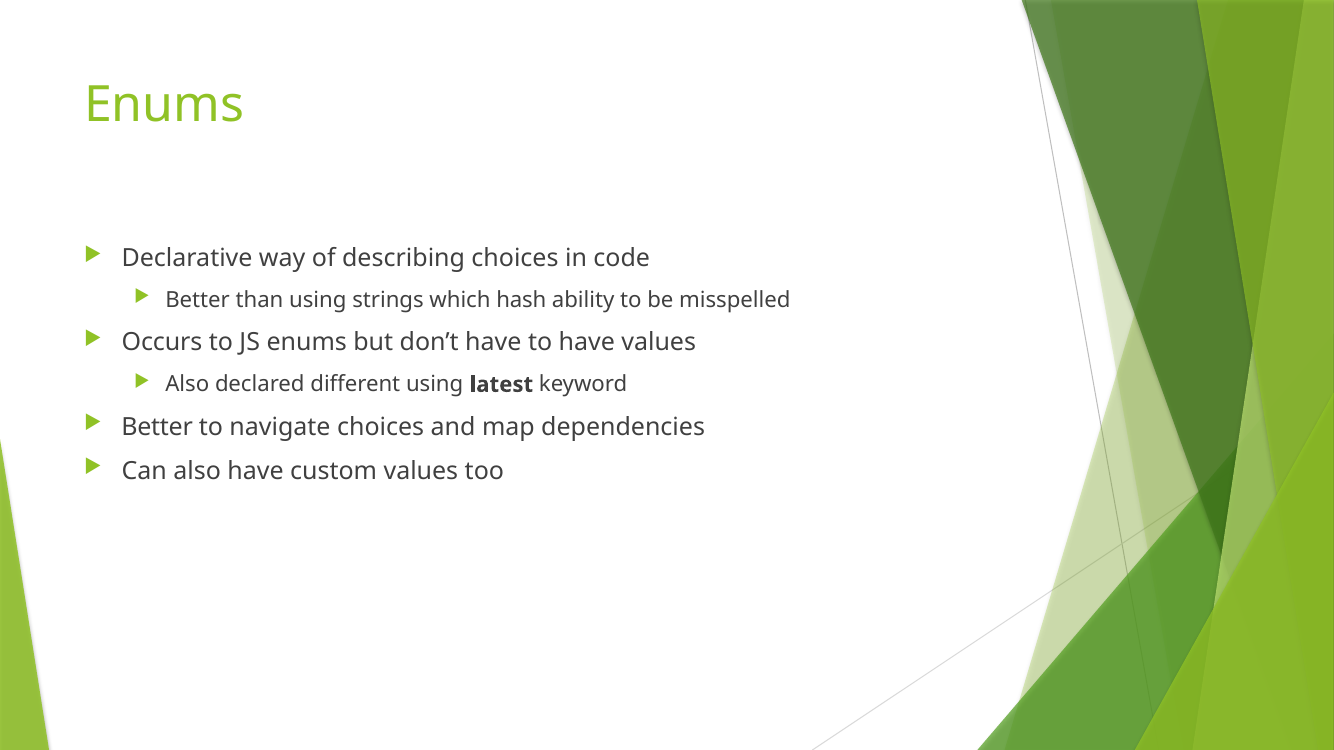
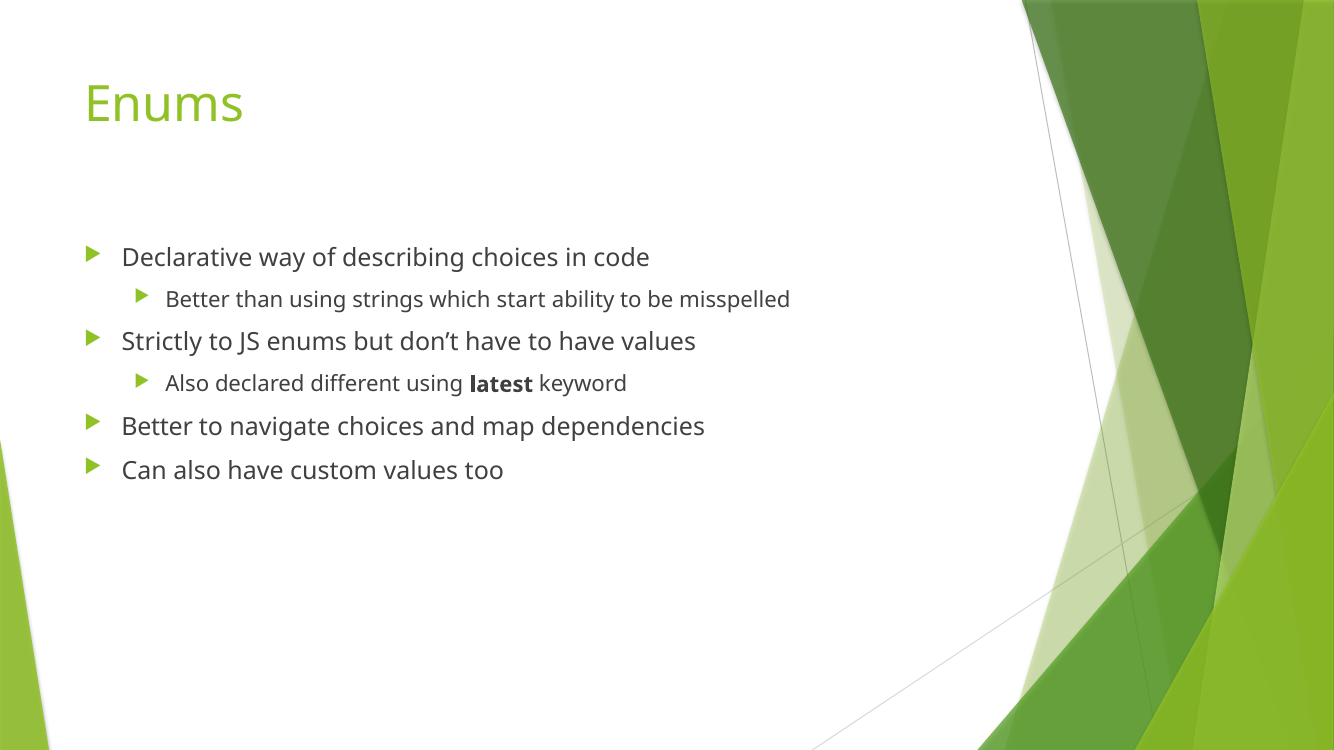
hash: hash -> start
Occurs: Occurs -> Strictly
